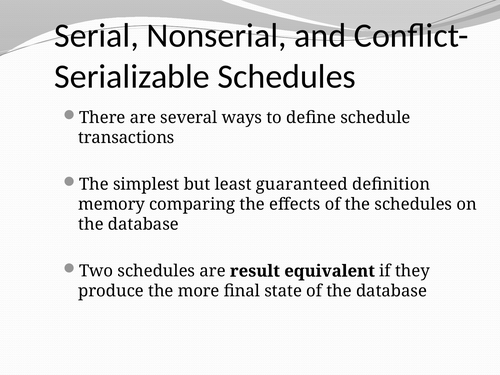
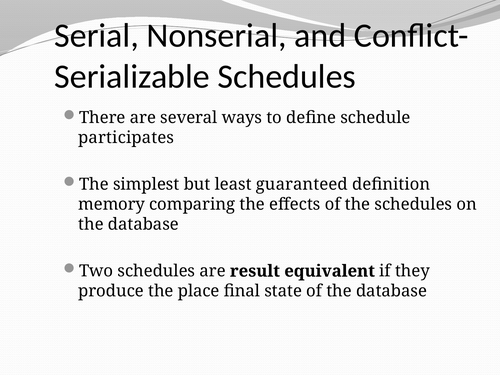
transactions: transactions -> participates
more: more -> place
